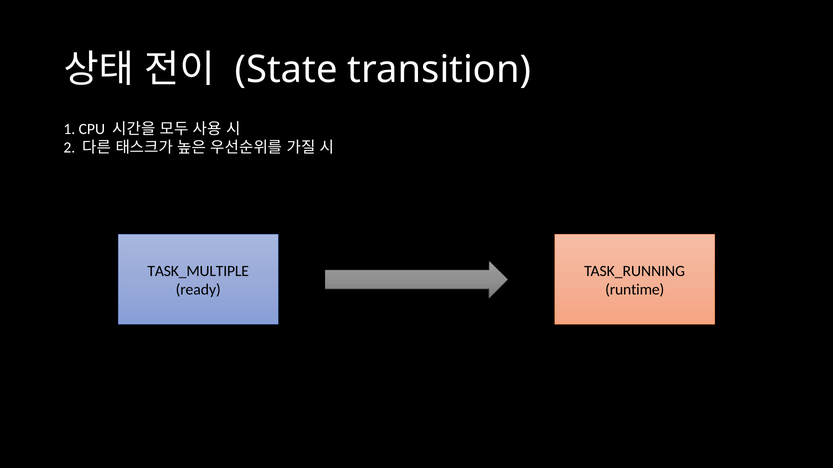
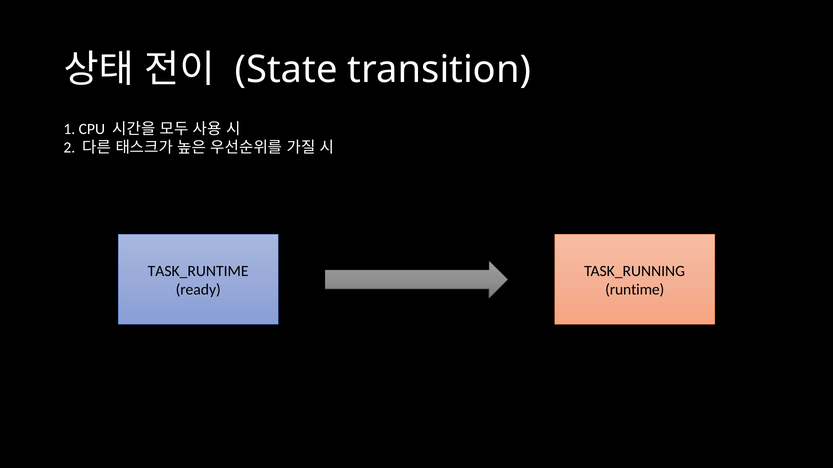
TASK_MULTIPLE: TASK_MULTIPLE -> TASK_RUNTIME
